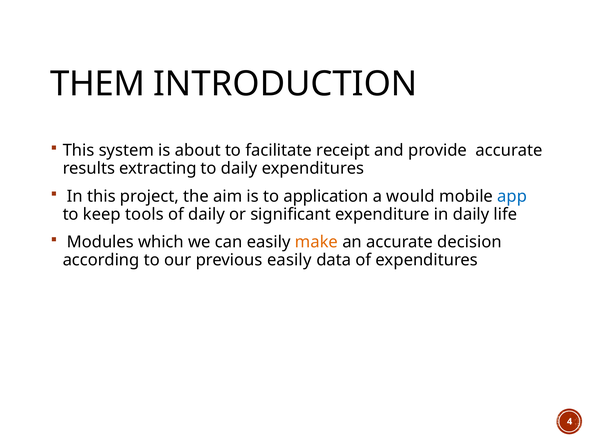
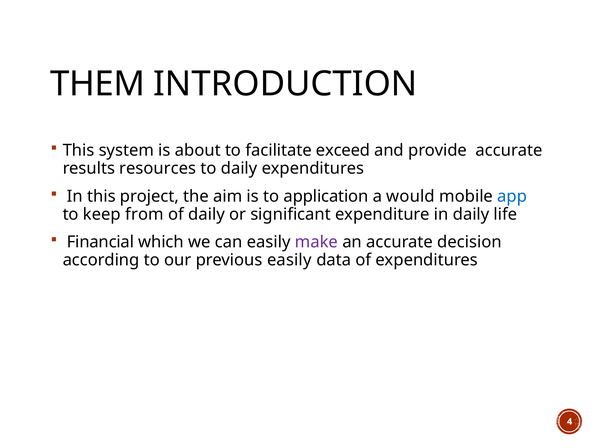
receipt: receipt -> exceed
extracting: extracting -> resources
tools: tools -> from
Modules: Modules -> Financial
make colour: orange -> purple
